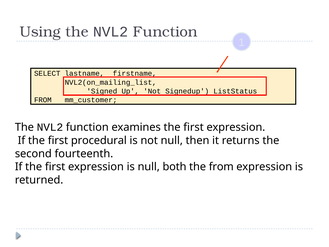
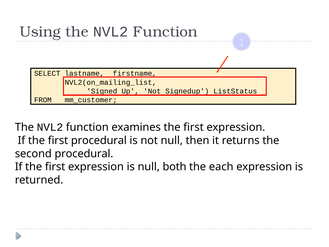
second fourteenth: fourteenth -> procedural
the from: from -> each
